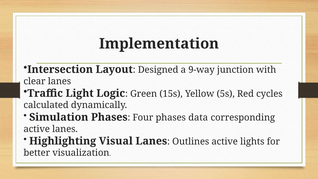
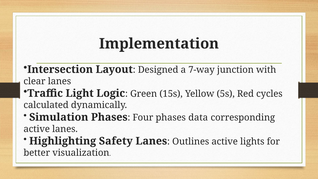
9-way: 9-way -> 7-way
Visual: Visual -> Safety
